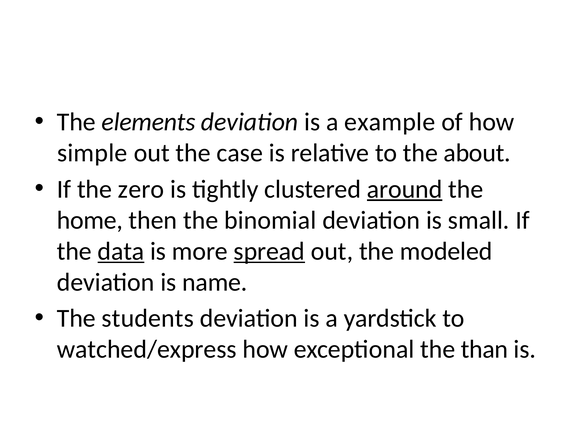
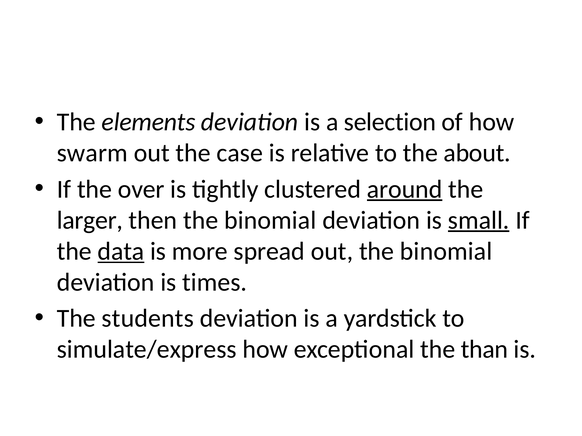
example: example -> selection
simple: simple -> swarm
zero: zero -> over
home: home -> larger
small underline: none -> present
spread underline: present -> none
out the modeled: modeled -> binomial
name: name -> times
watched/express: watched/express -> simulate/express
